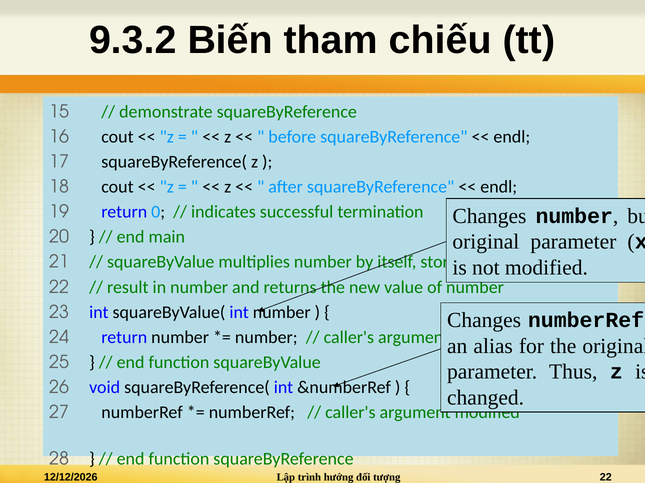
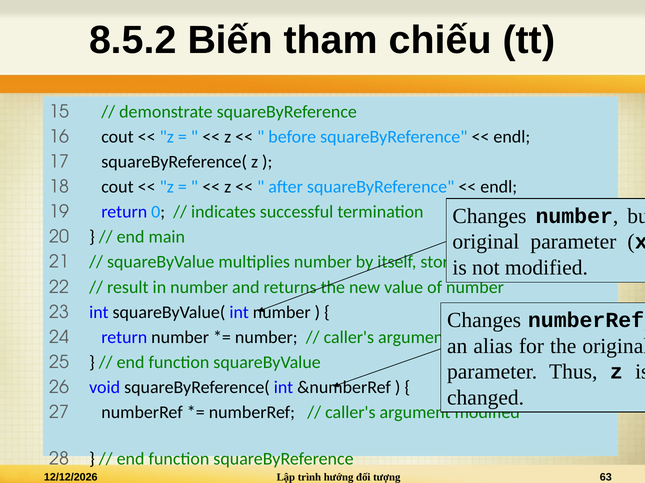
9.3.2: 9.3.2 -> 8.5.2
tượng 22: 22 -> 63
